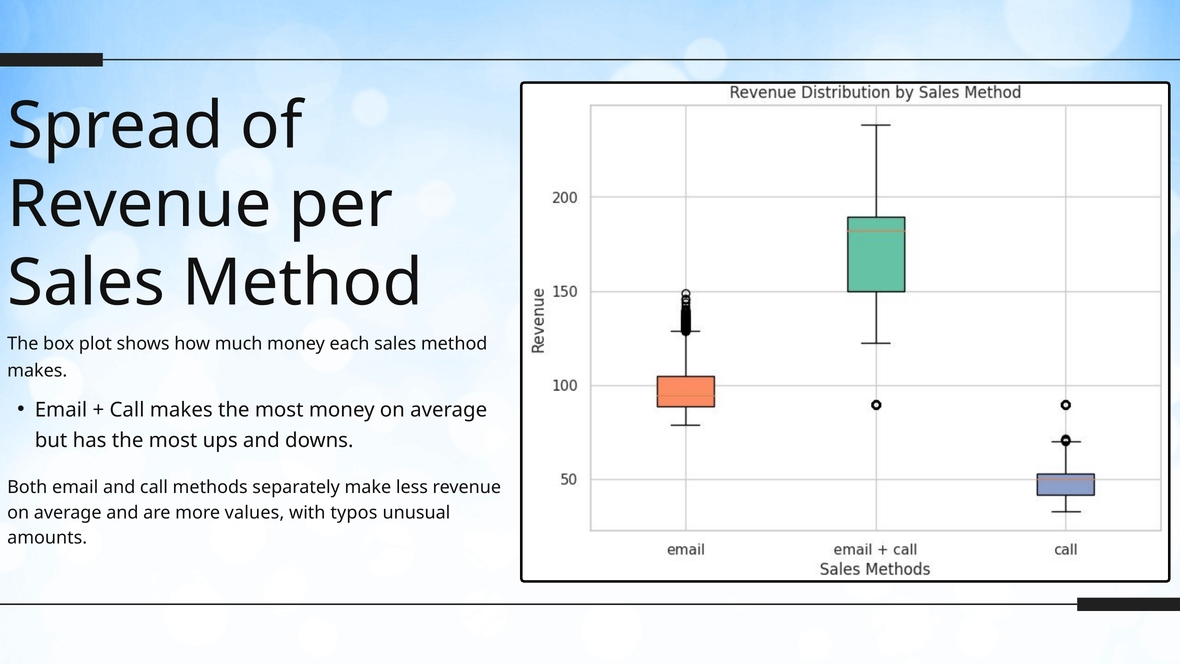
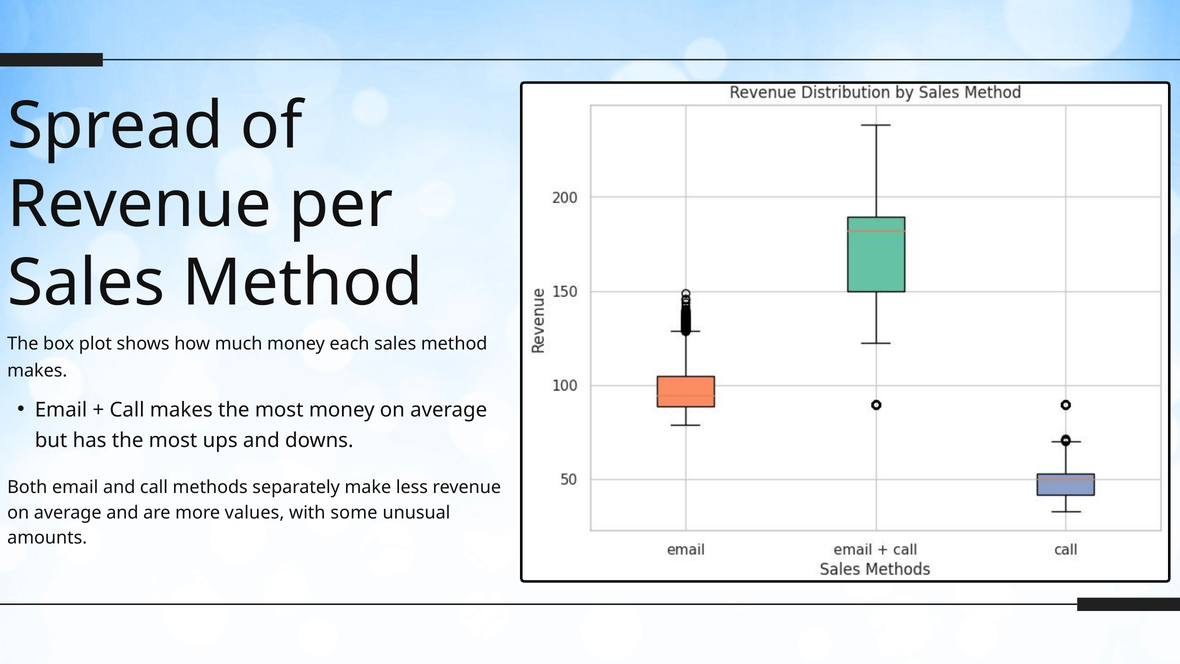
typos: typos -> some
